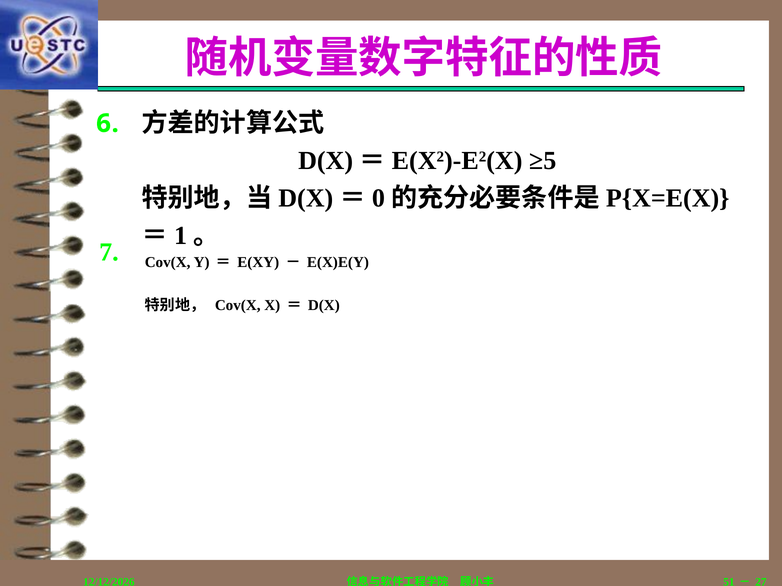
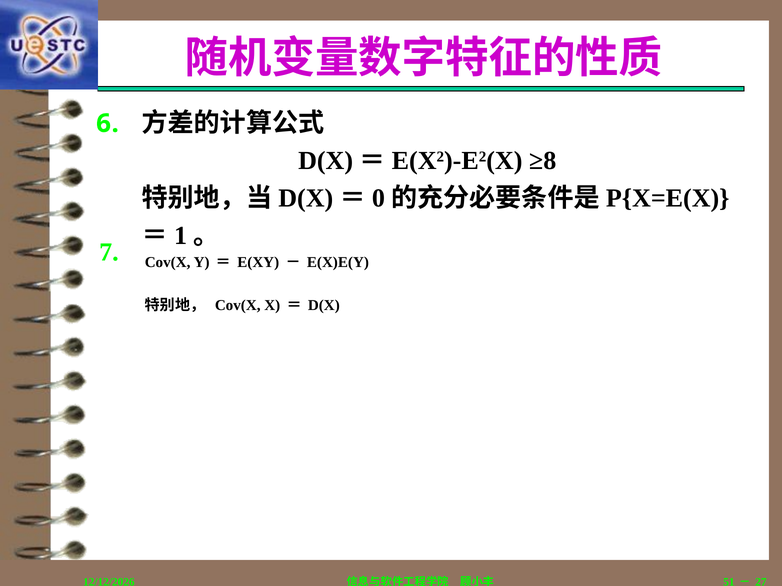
≥5: ≥5 -> ≥8
